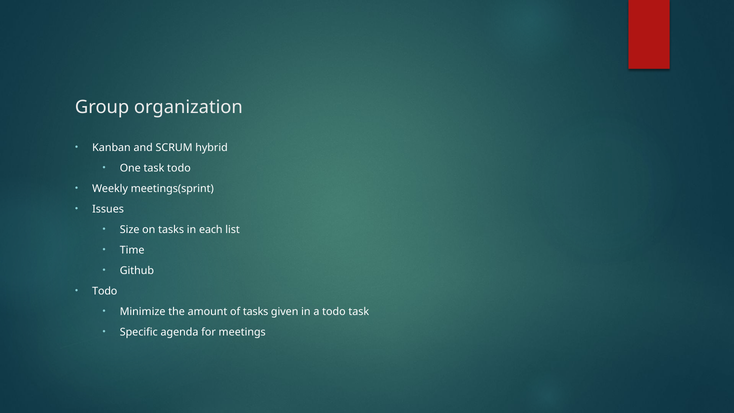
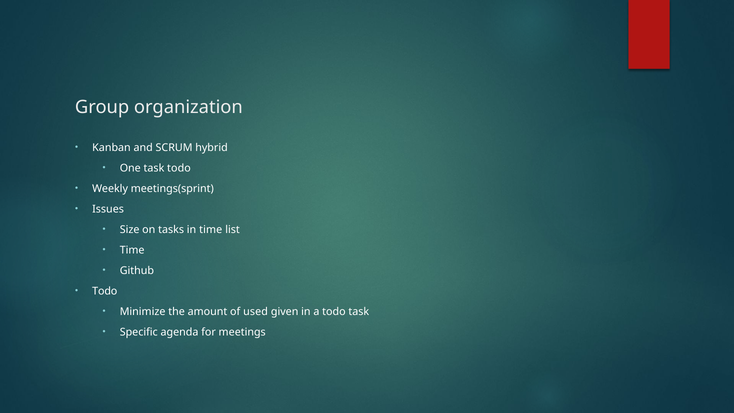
in each: each -> time
of tasks: tasks -> used
